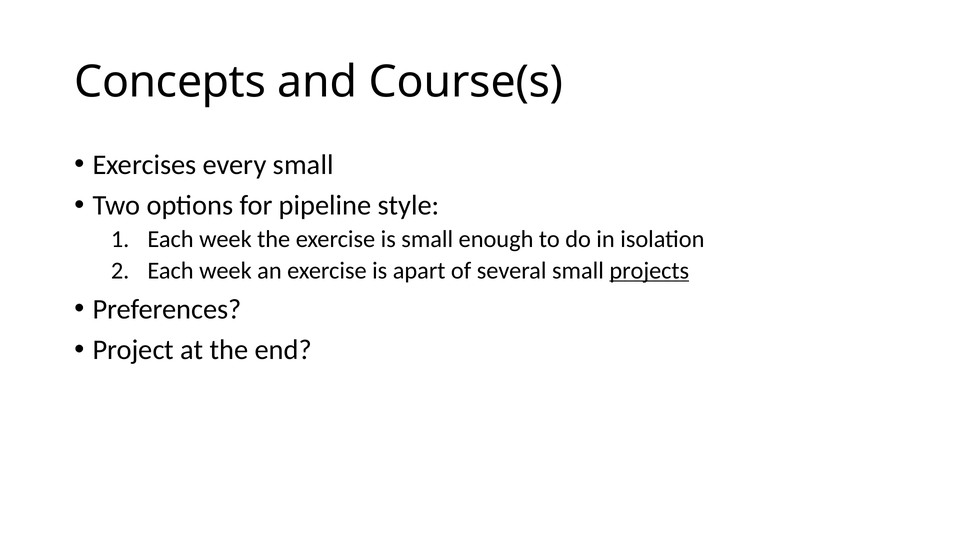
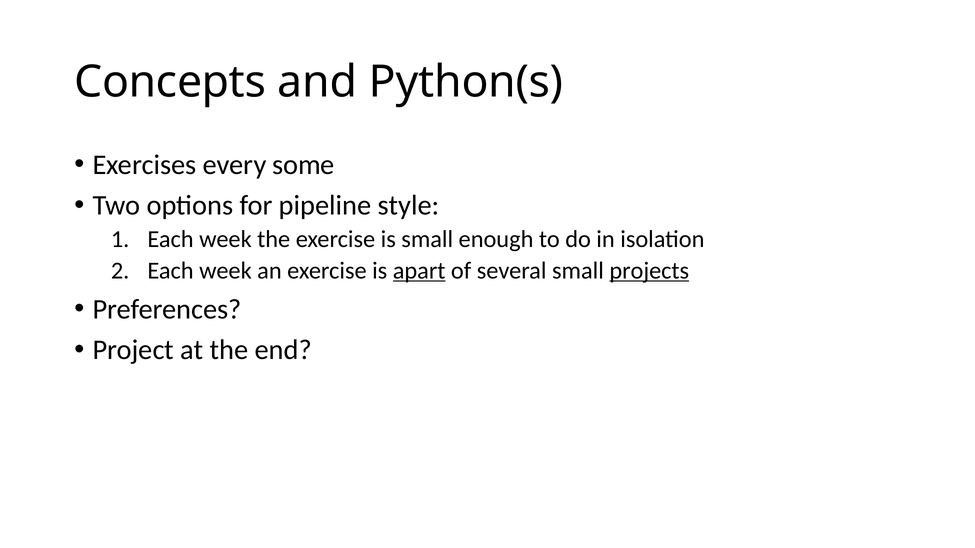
Course(s: Course(s -> Python(s
every small: small -> some
apart underline: none -> present
